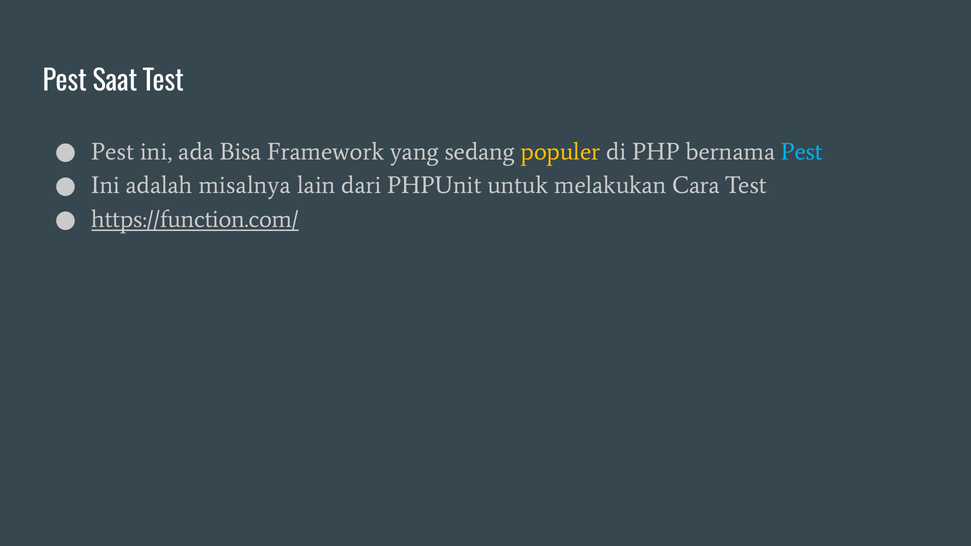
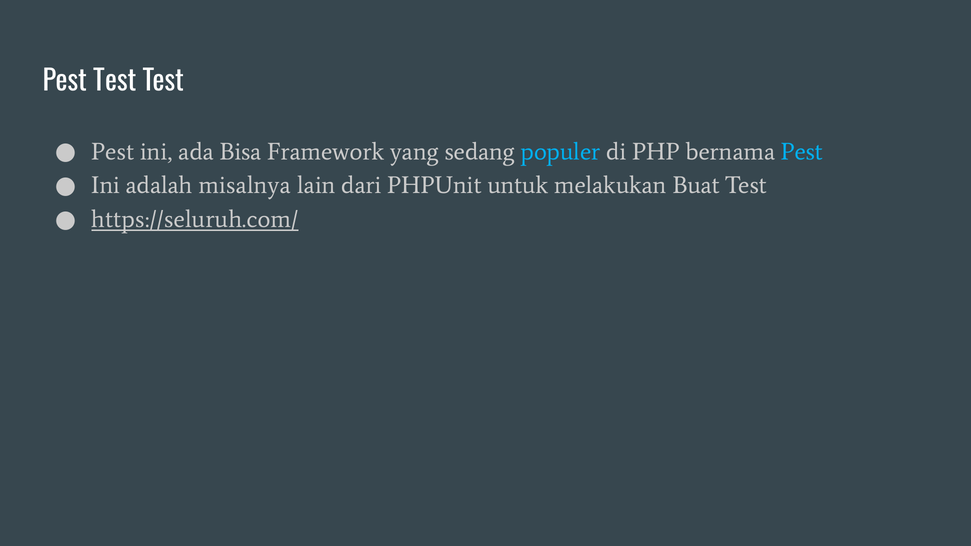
Pest Saat: Saat -> Test
populer colour: yellow -> light blue
Cara: Cara -> Buat
https://function.com/: https://function.com/ -> https://seluruh.com/
